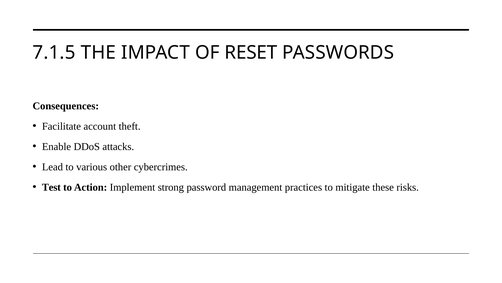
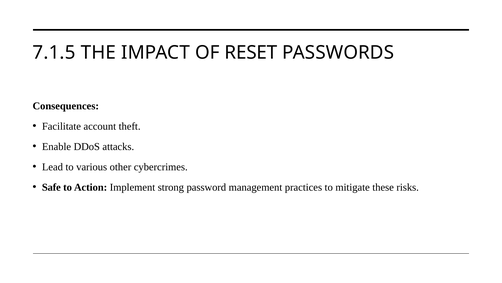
Test: Test -> Safe
